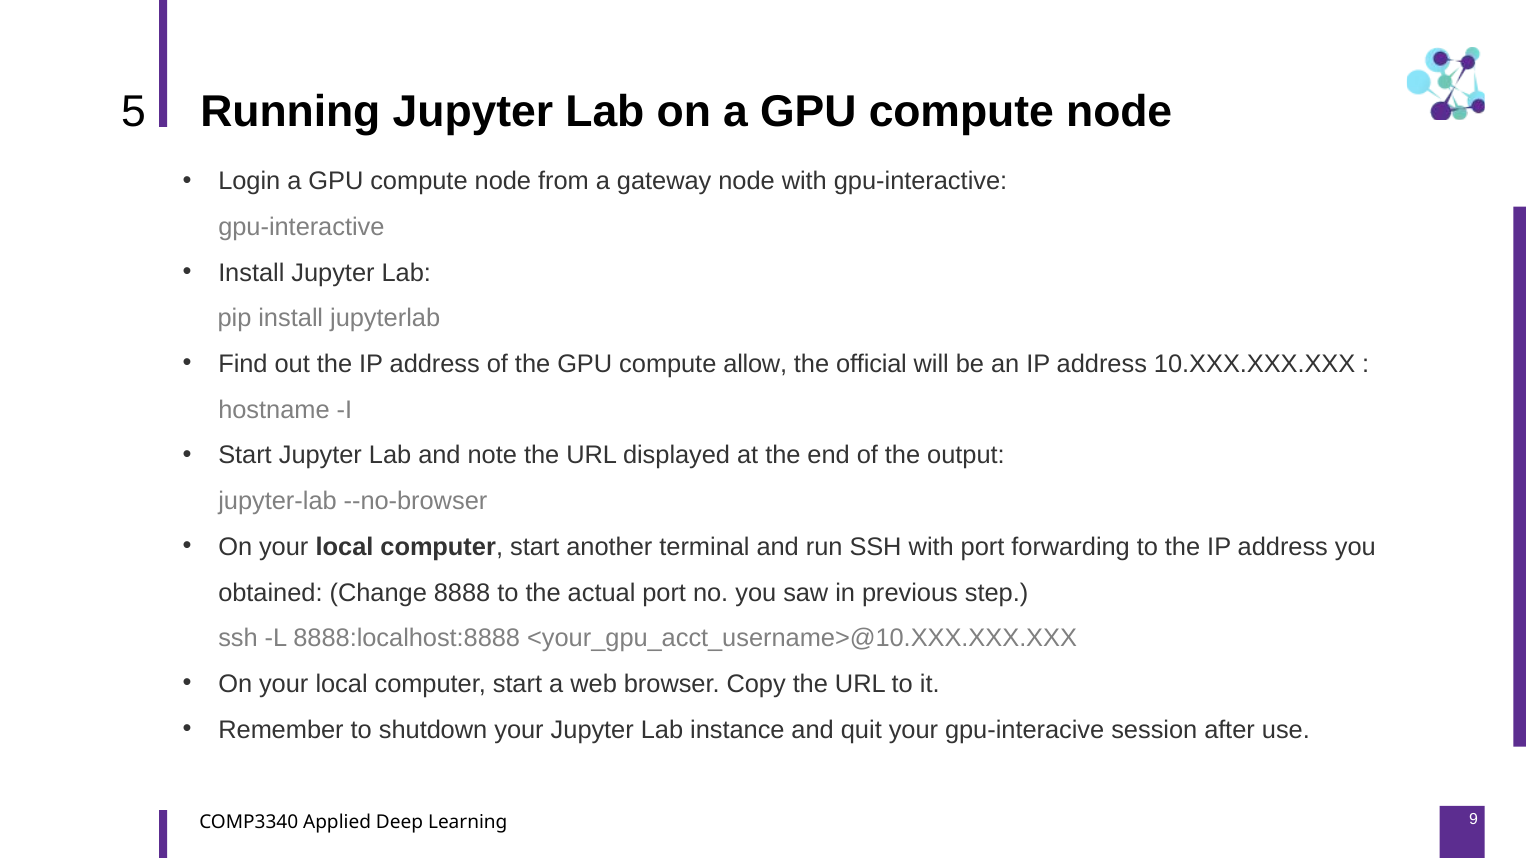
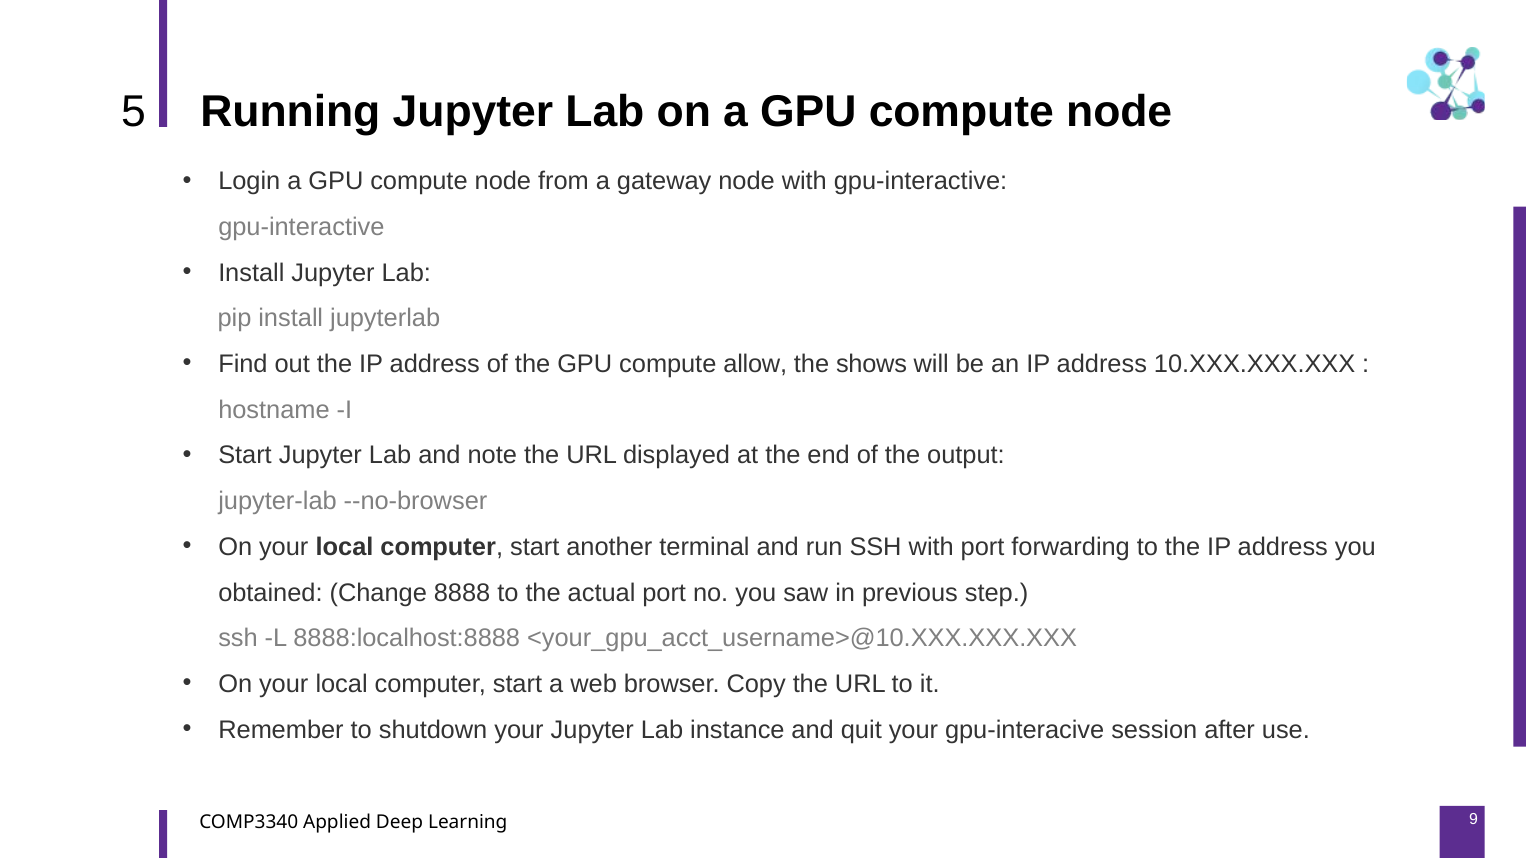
official: official -> shows
